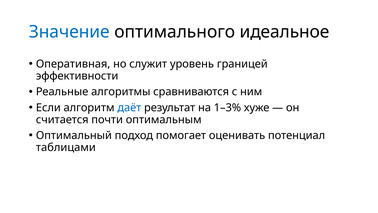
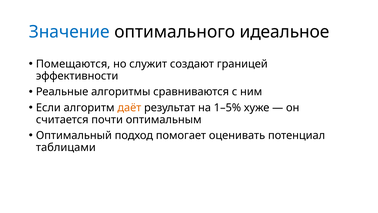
Оперативная: Оперативная -> Помещаются
уровень: уровень -> создают
даёт colour: blue -> orange
1–3%: 1–3% -> 1–5%
